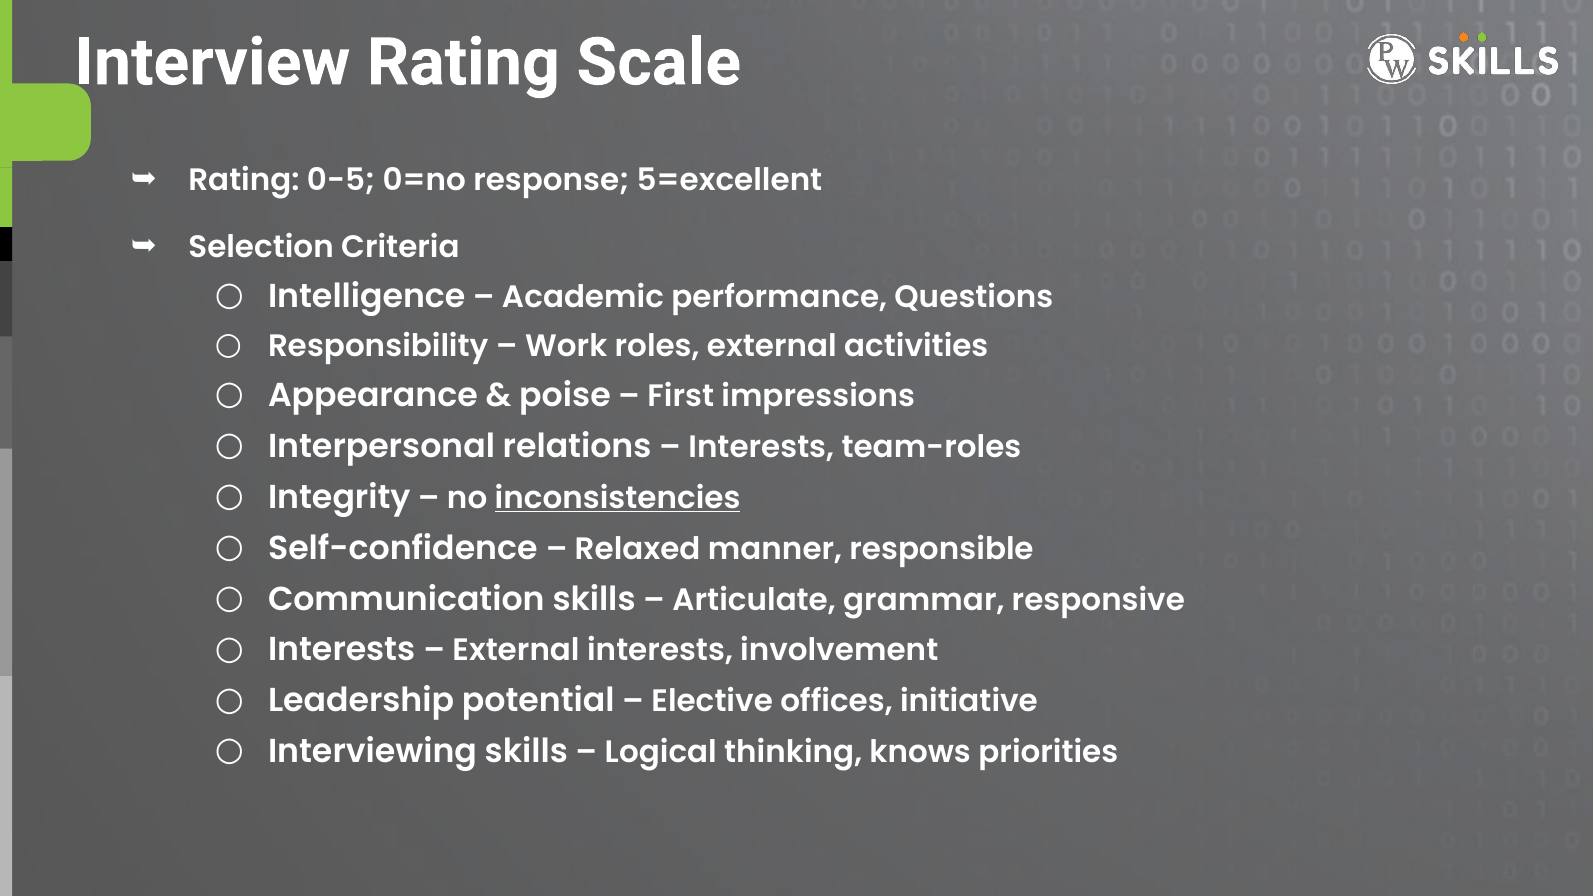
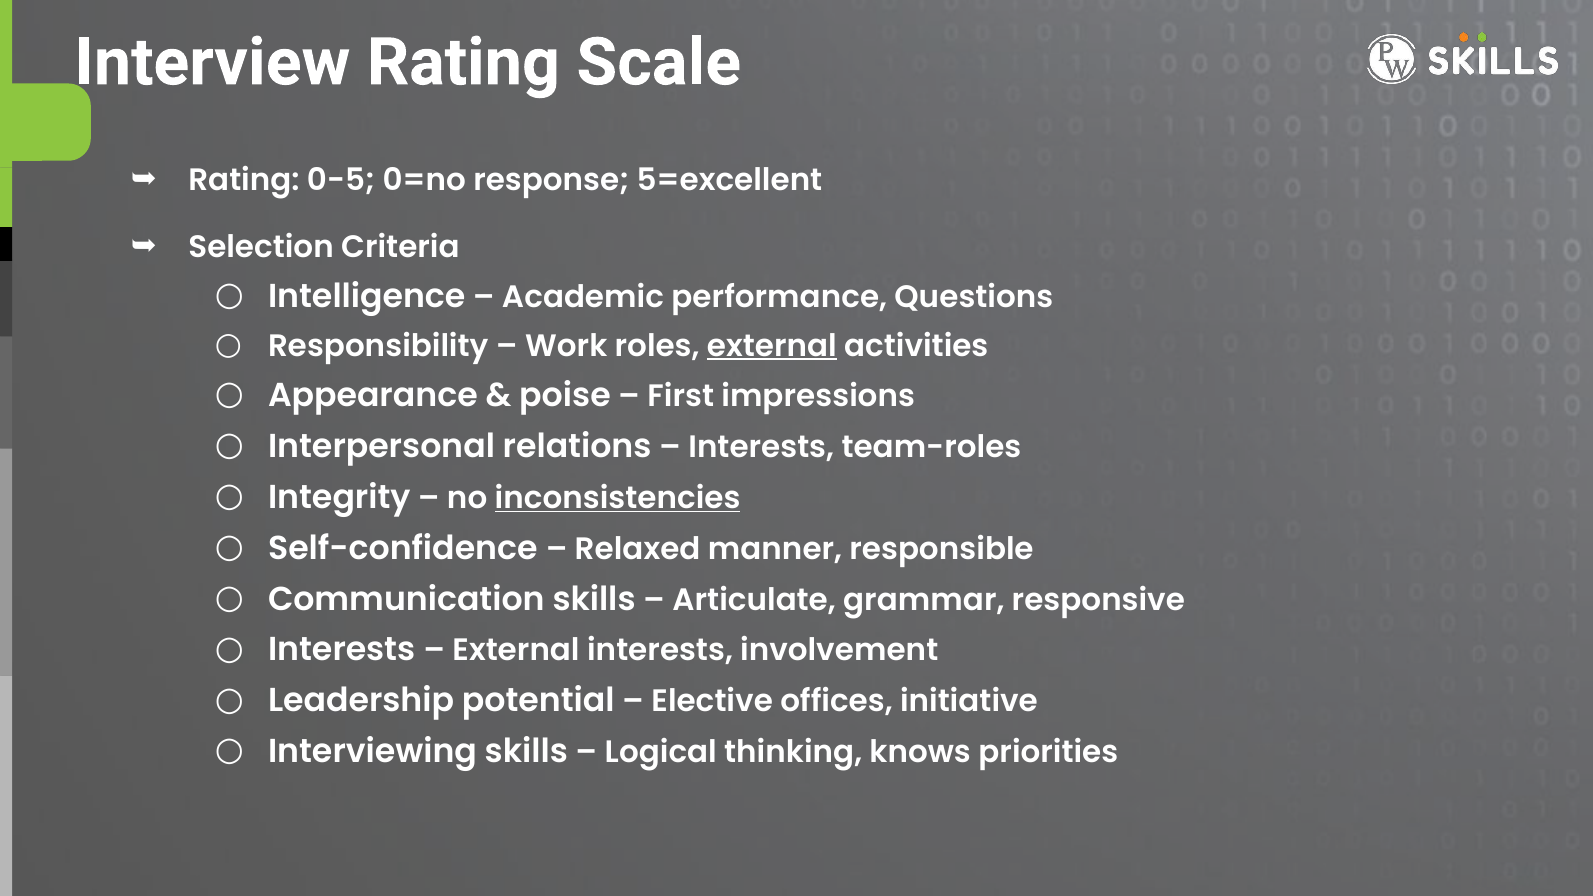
external at (772, 346) underline: none -> present
